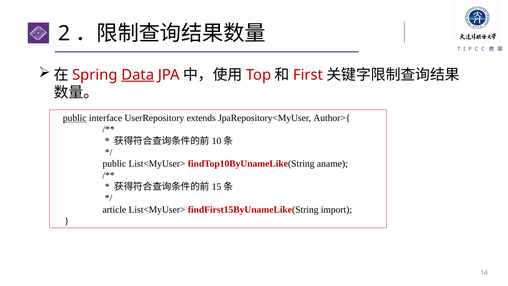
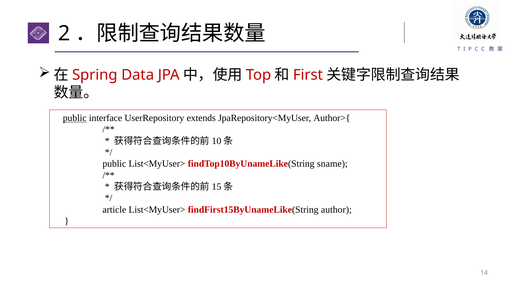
Data underline: present -> none
aname: aname -> sname
import: import -> author
